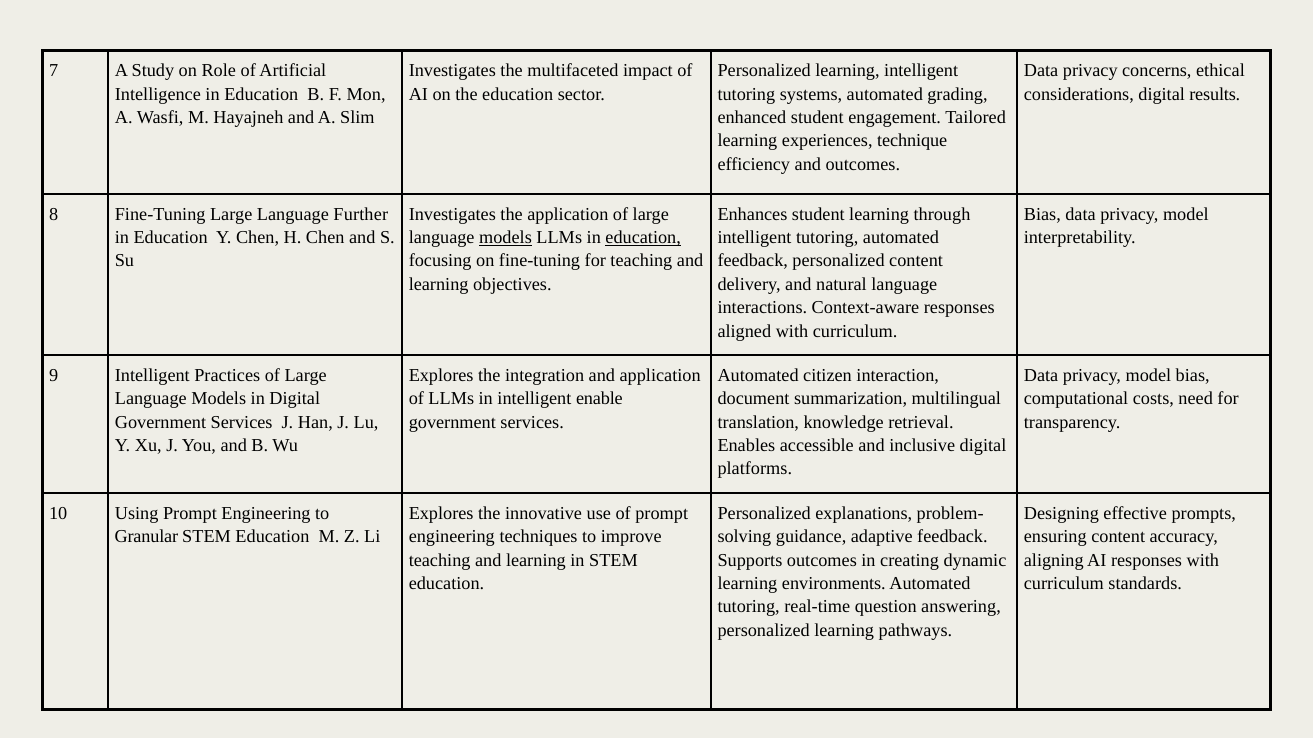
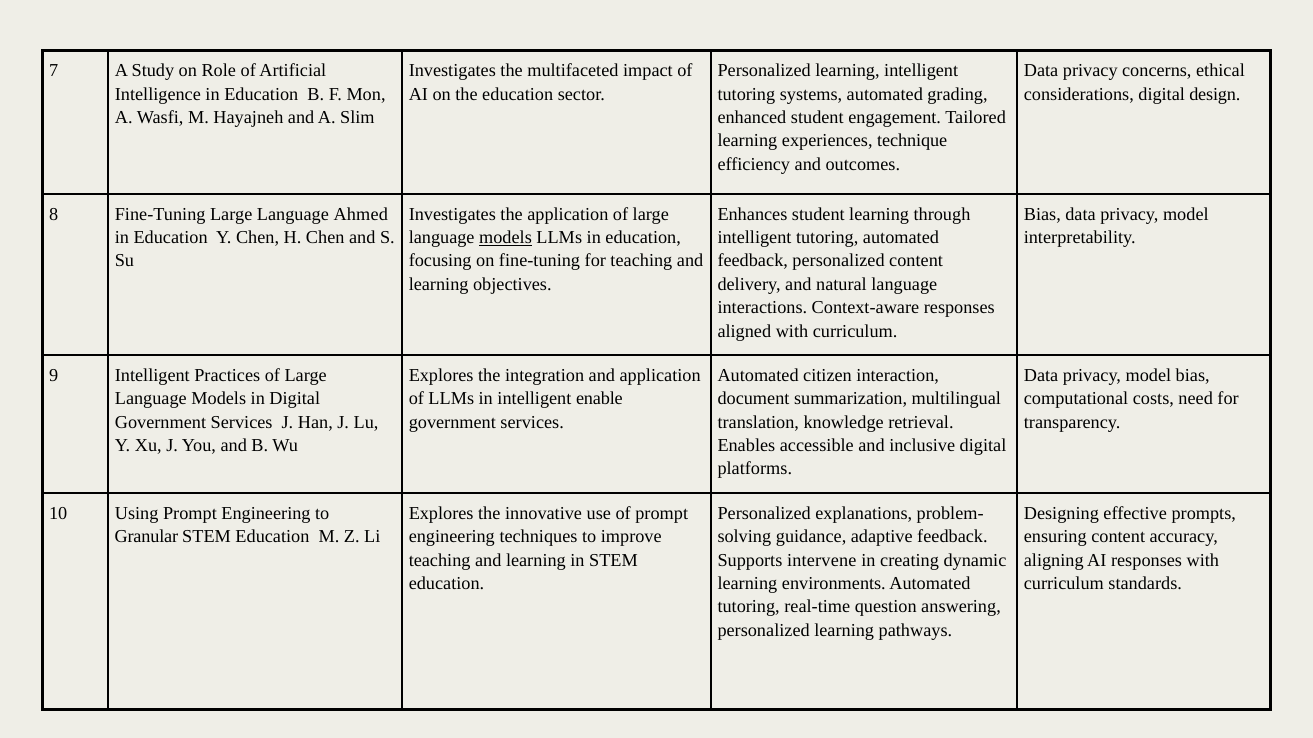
results: results -> design
Further: Further -> Ahmed
education at (643, 238) underline: present -> none
Supports outcomes: outcomes -> intervene
